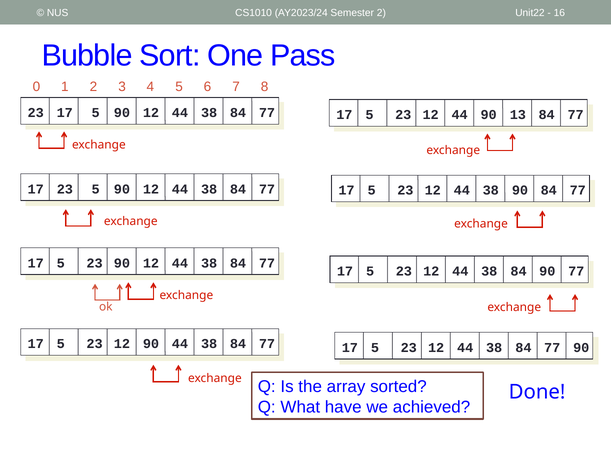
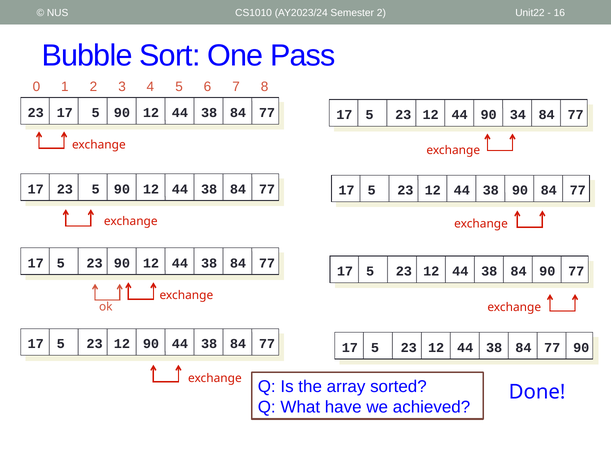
13: 13 -> 34
